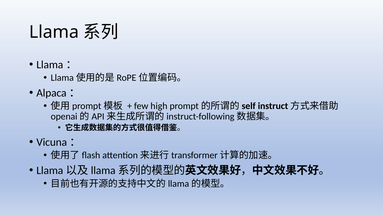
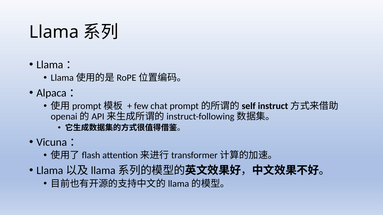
high: high -> chat
